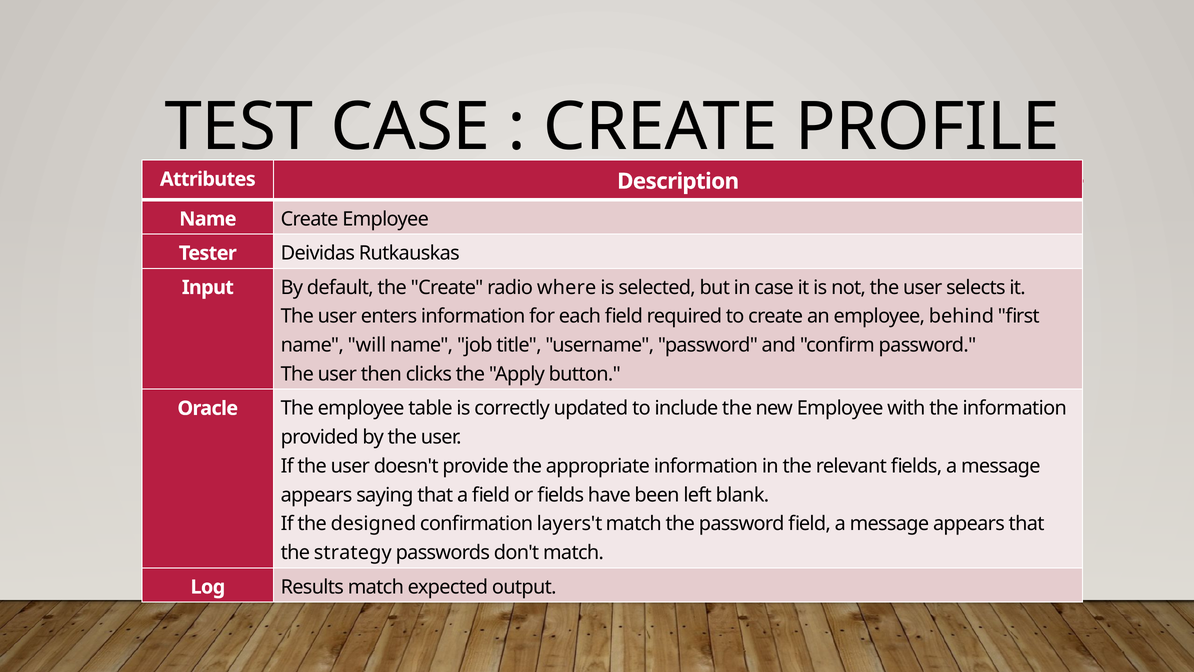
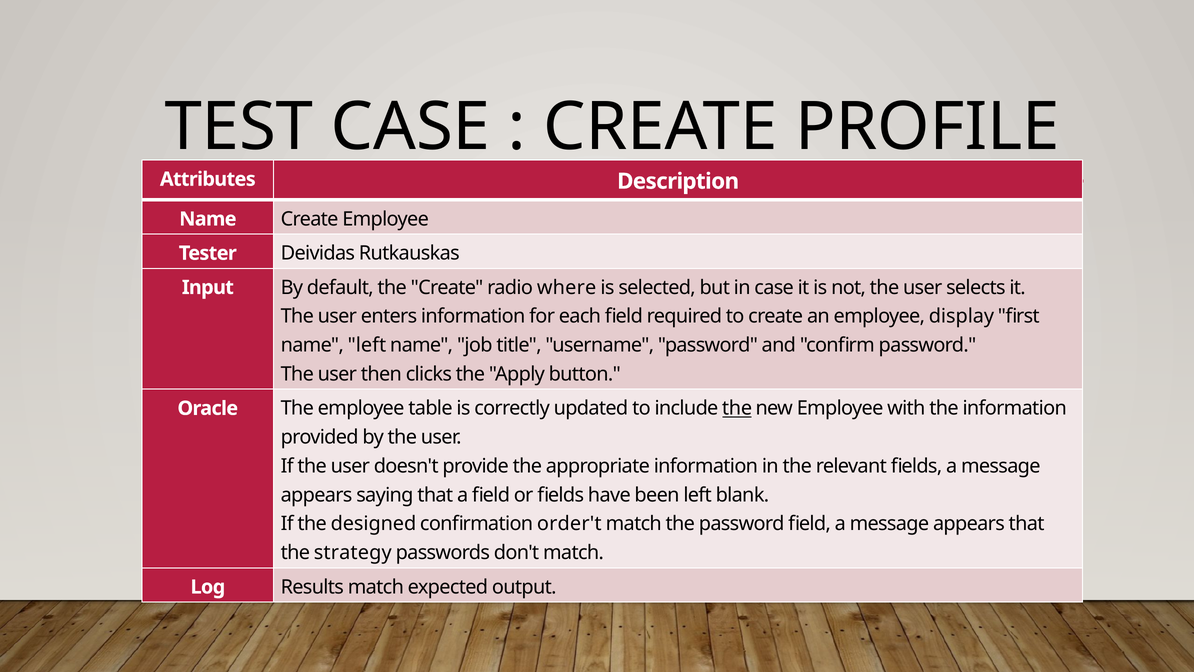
behind: behind -> display
name will: will -> left
the at (737, 408) underline: none -> present
layers't: layers't -> order't
